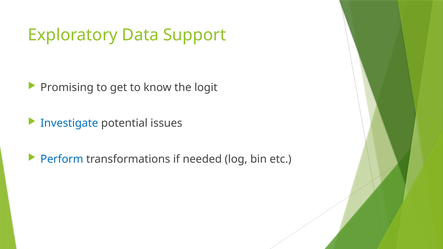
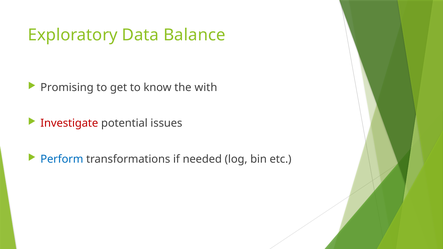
Support: Support -> Balance
logit: logit -> with
Investigate colour: blue -> red
